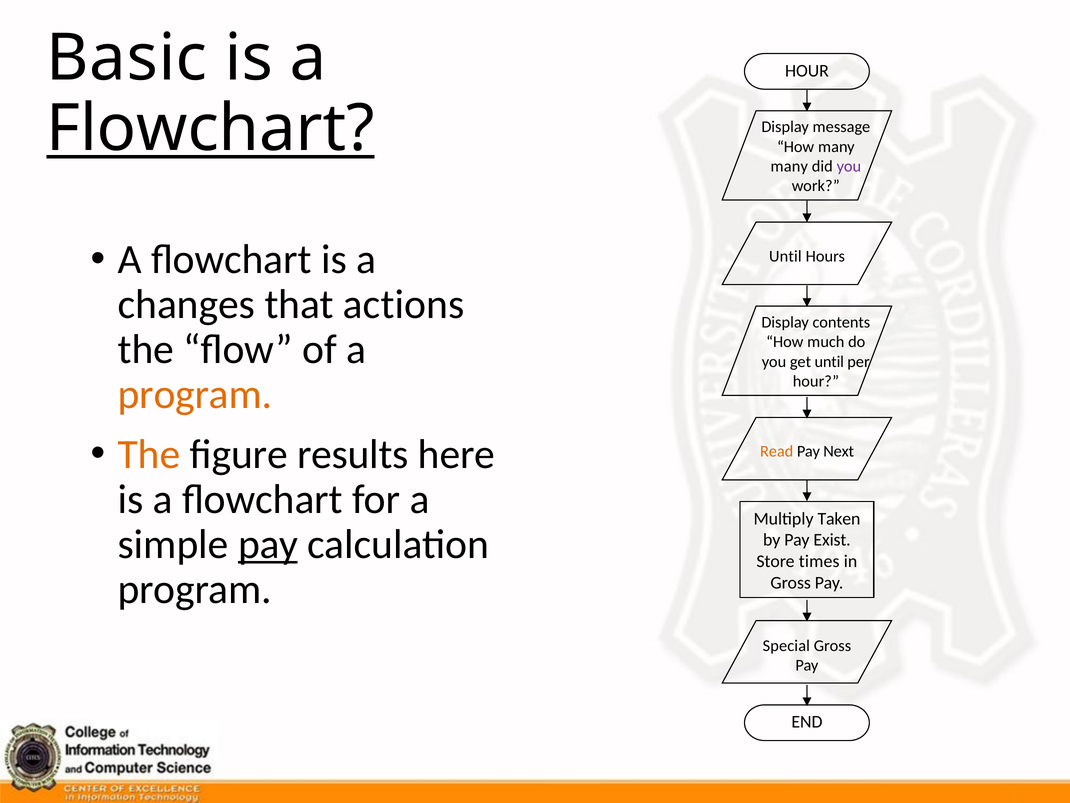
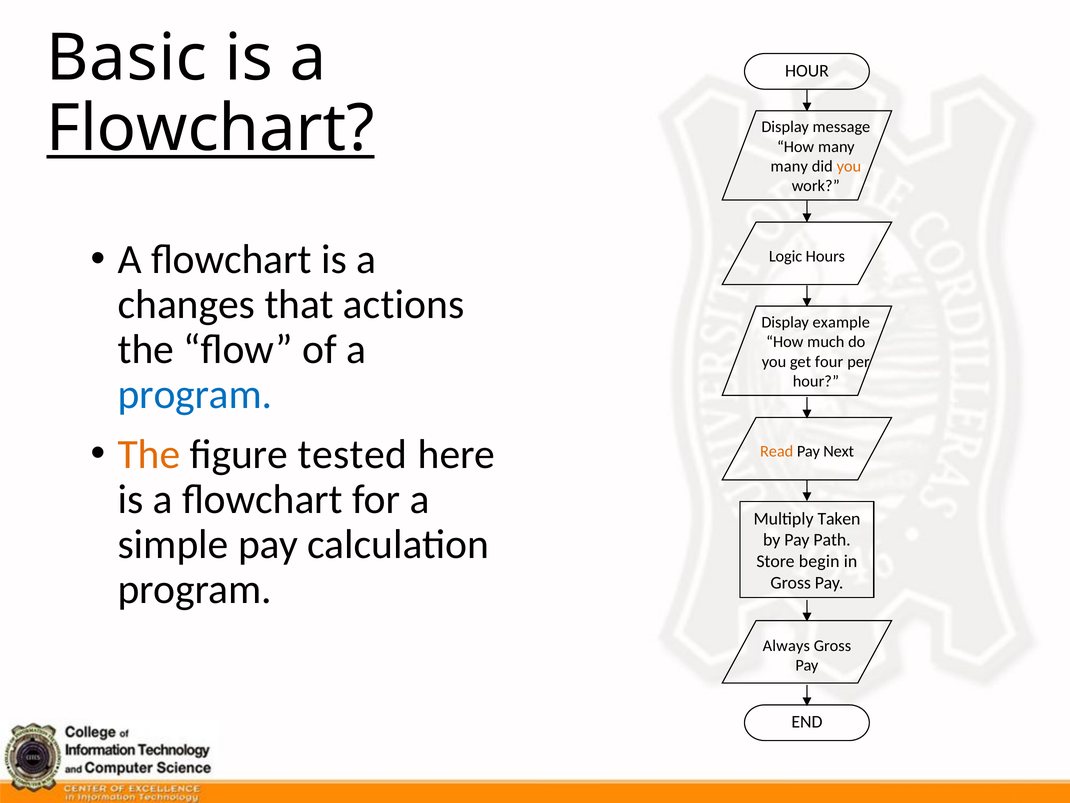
you at (849, 166) colour: purple -> orange
Until at (785, 256): Until -> Logic
contents: contents -> example
get until: until -> four
program at (195, 394) colour: orange -> blue
results: results -> tested
pay at (268, 544) underline: present -> none
Exist: Exist -> Path
times: times -> begin
Special: Special -> Always
